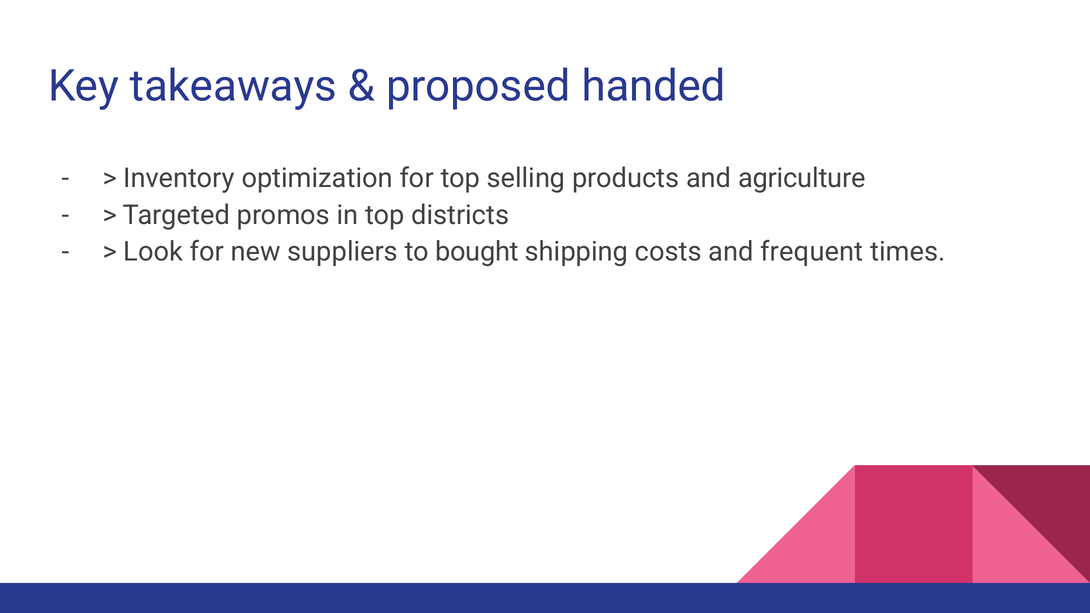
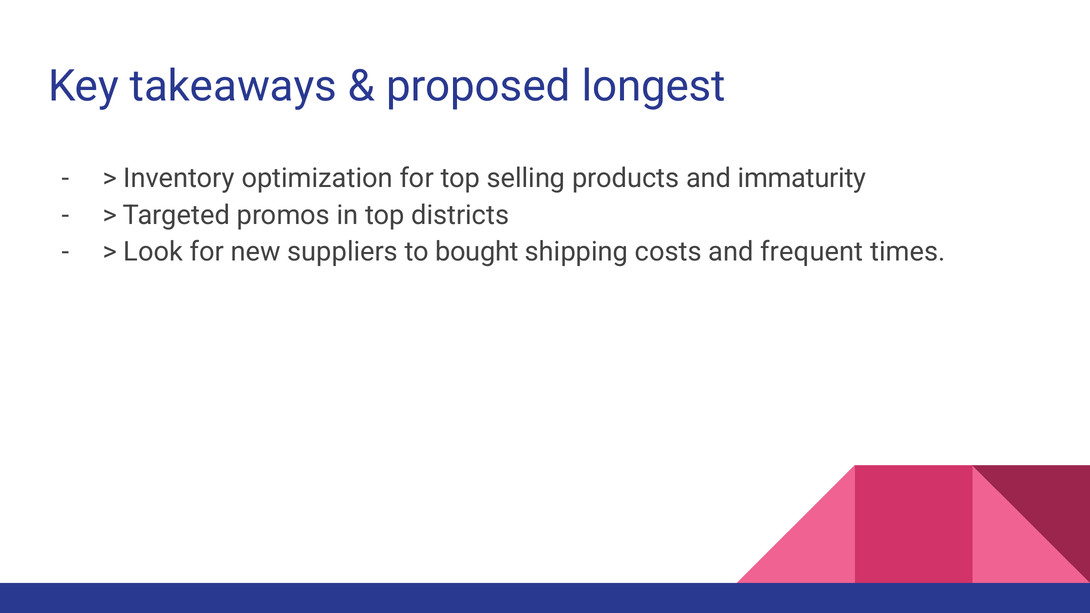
handed: handed -> longest
agriculture: agriculture -> immaturity
